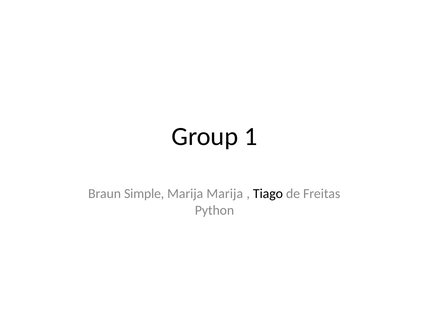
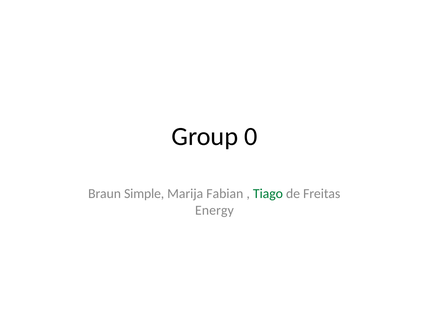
1: 1 -> 0
Marija Marija: Marija -> Fabian
Tiago colour: black -> green
Python: Python -> Energy
